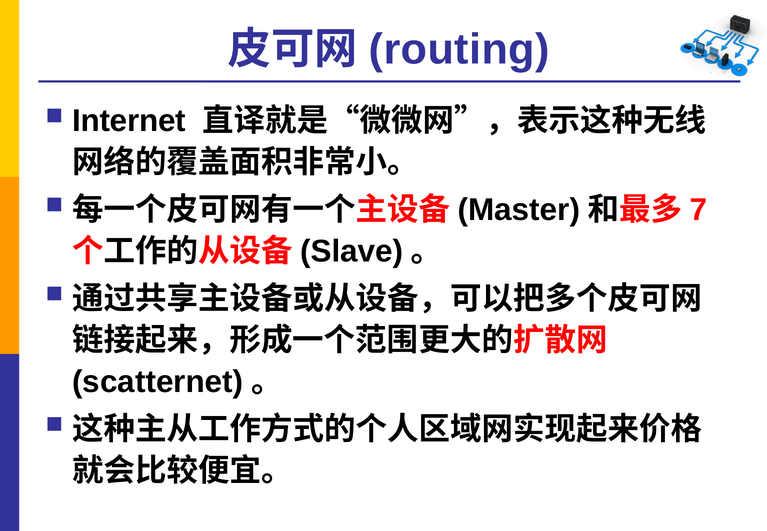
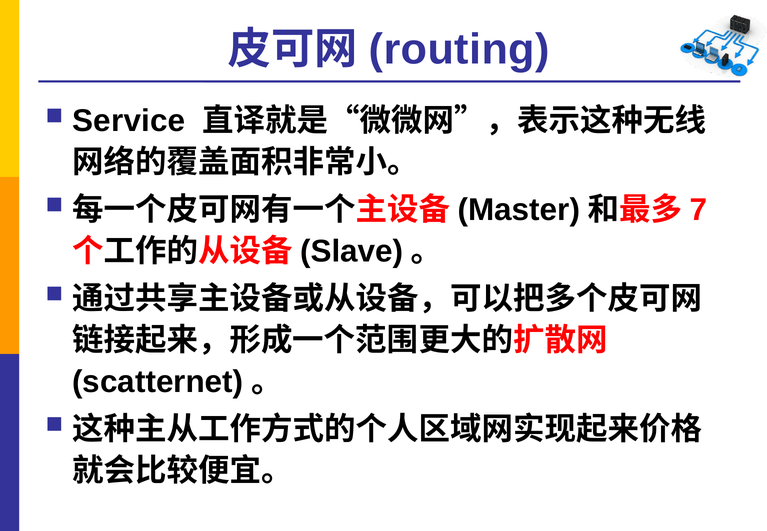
Internet: Internet -> Service
